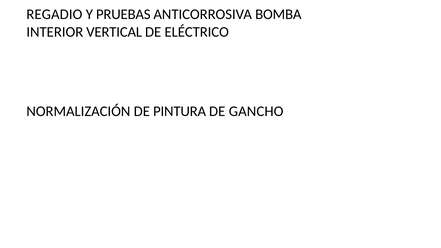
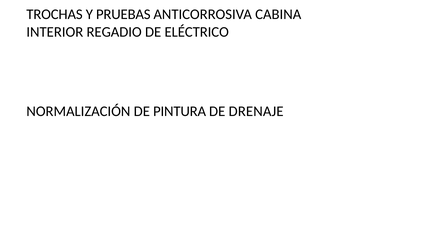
REGADIO: REGADIO -> TROCHAS
BOMBA: BOMBA -> CABINA
VERTICAL: VERTICAL -> REGADIO
GANCHO: GANCHO -> DRENAJE
